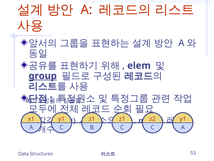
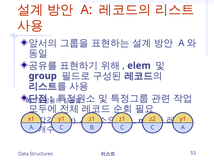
group underline: present -> none
